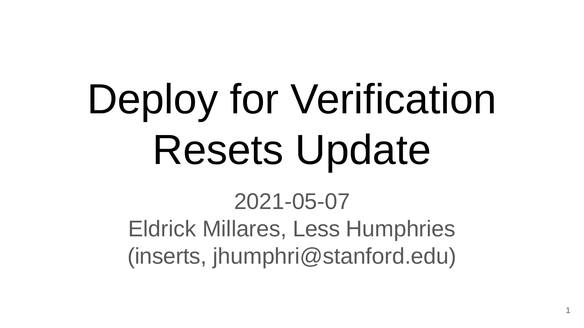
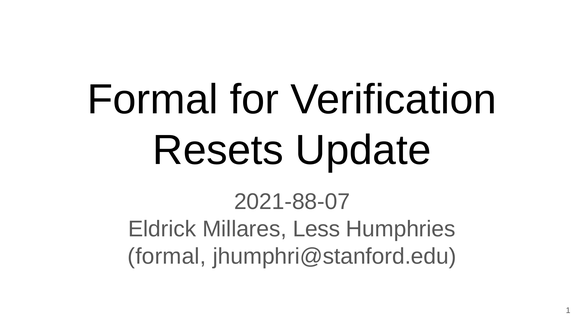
Deploy at (153, 100): Deploy -> Formal
2021-05-07: 2021-05-07 -> 2021-88-07
inserts at (167, 257): inserts -> formal
